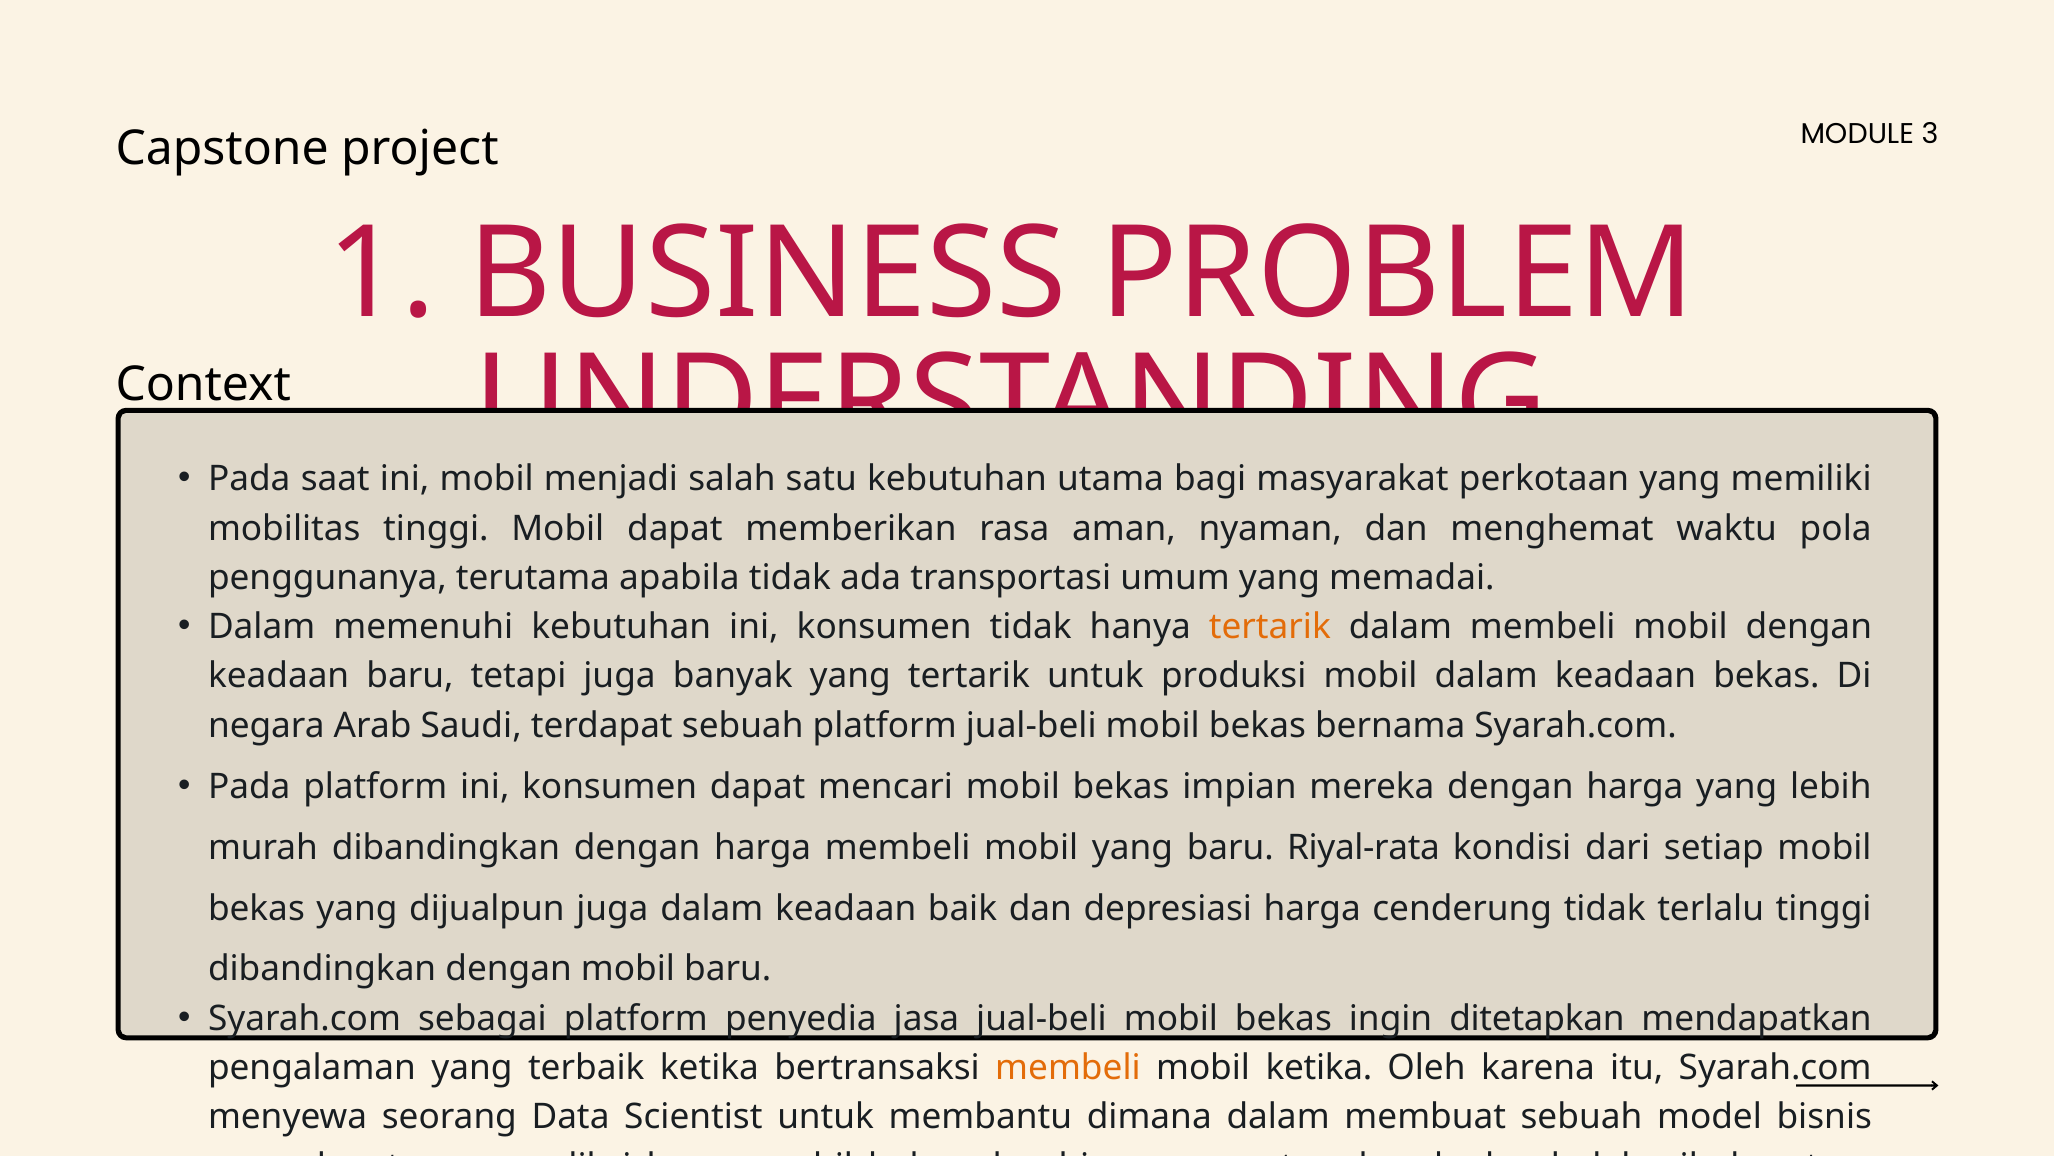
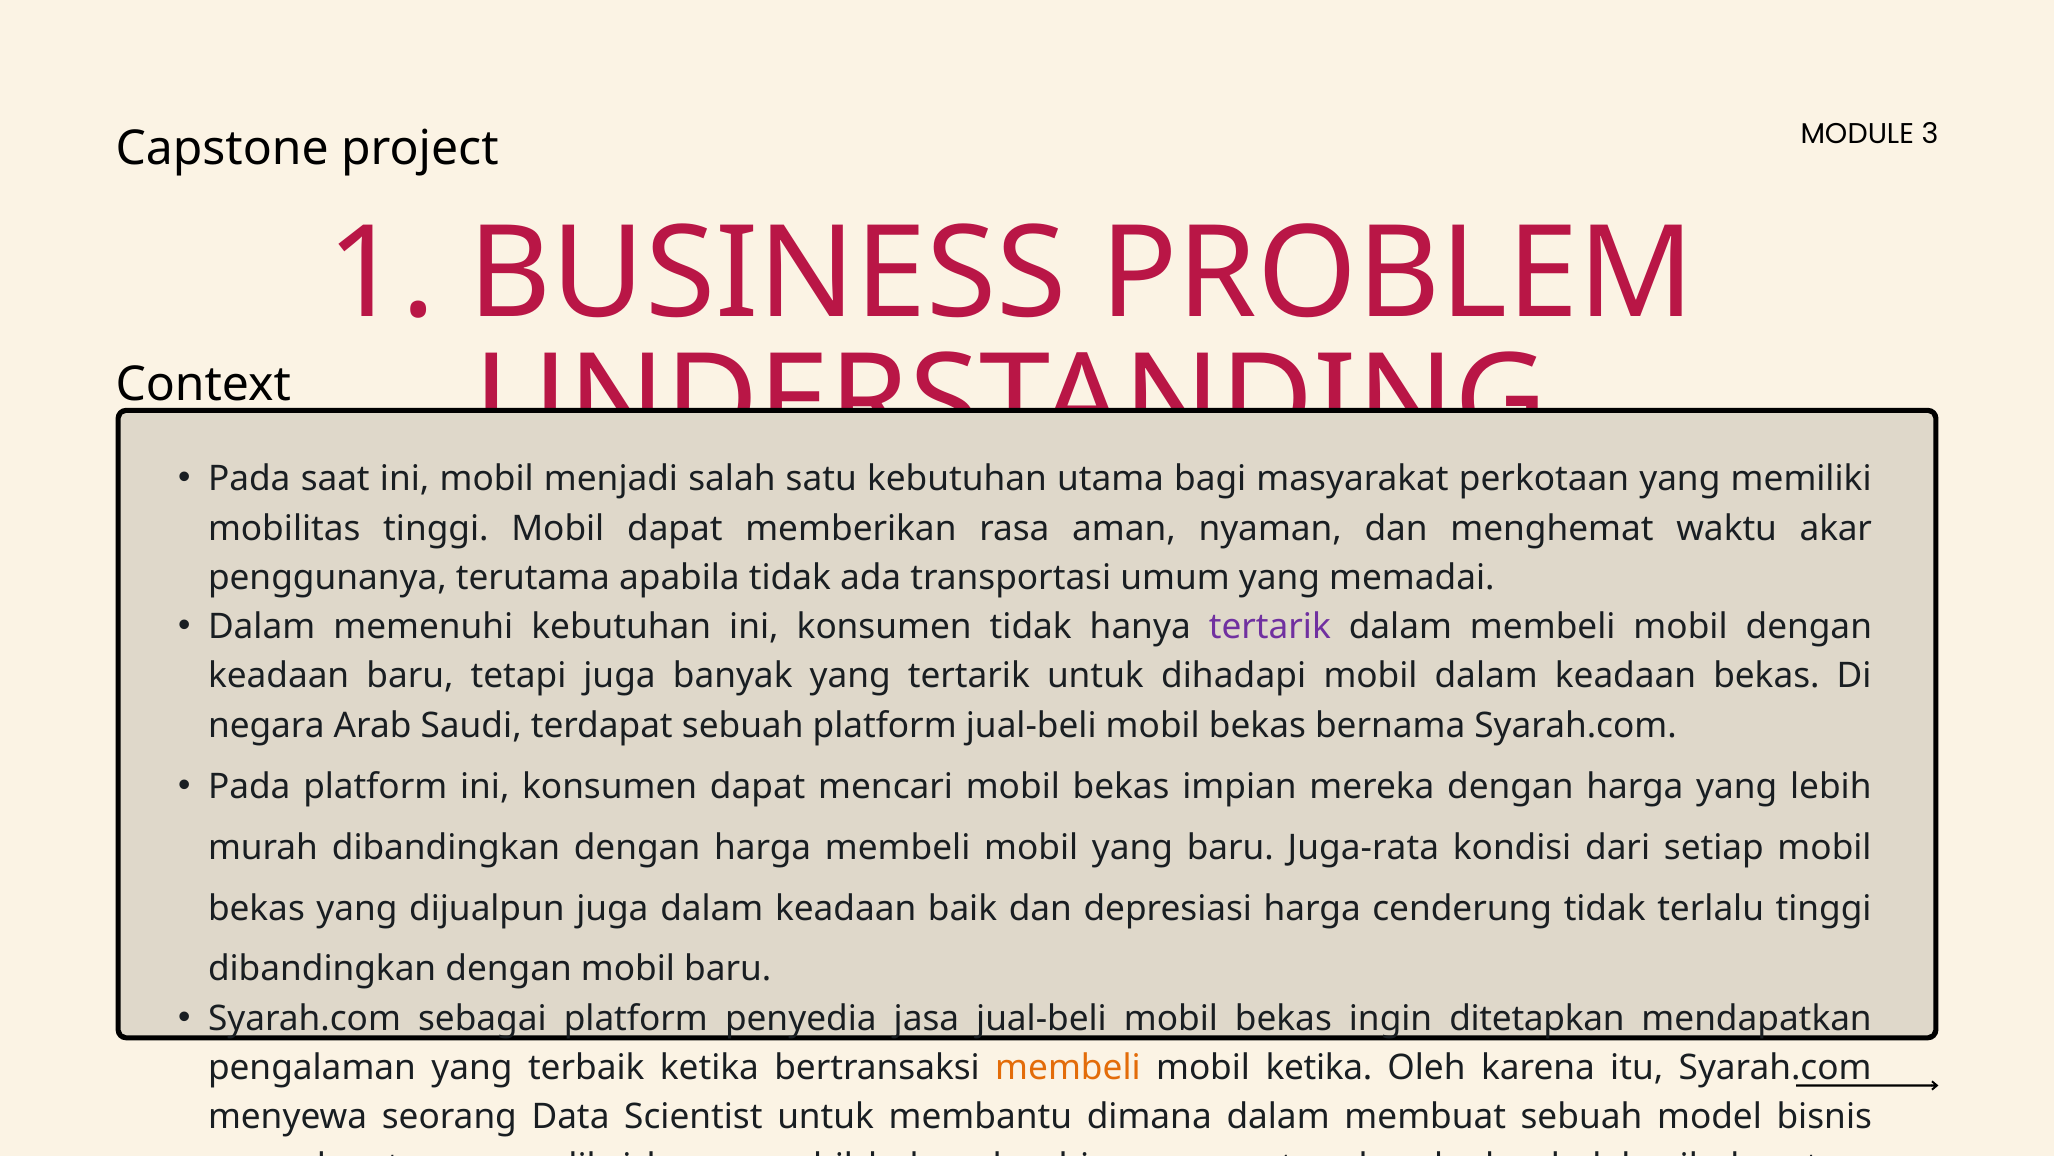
pola: pola -> akar
tertarik at (1270, 627) colour: orange -> purple
produksi: produksi -> dihadapi
Riyal-rata: Riyal-rata -> Juga-rata
